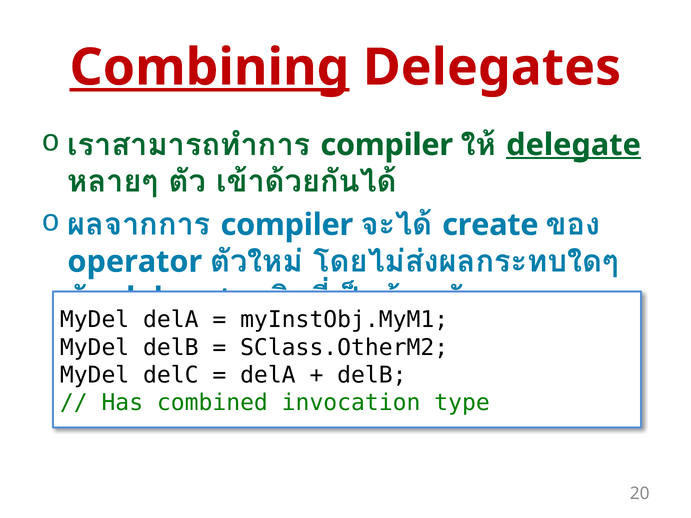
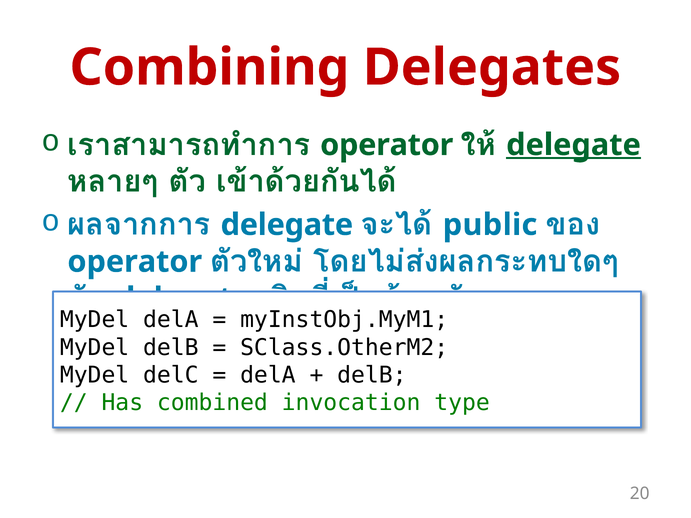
Combining underline: present -> none
compiler at (387, 145): compiler -> operator
compiler at (287, 225): compiler -> delegate
create: create -> public
